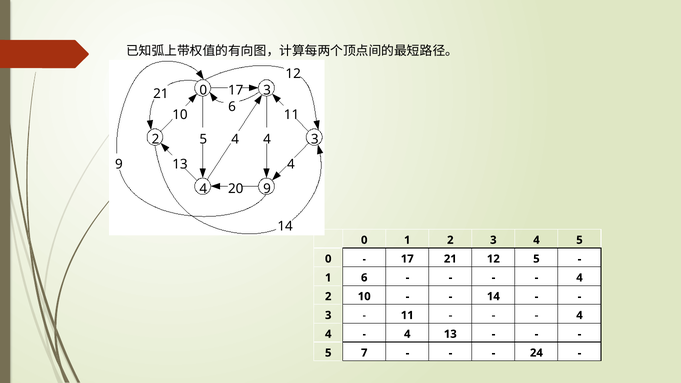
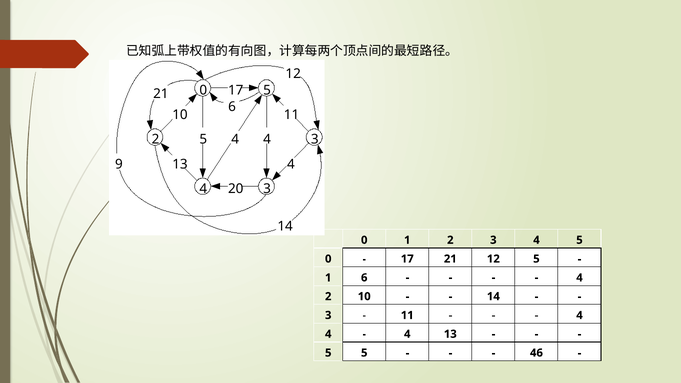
0 3: 3 -> 5
4 9: 9 -> 3
5 7: 7 -> 5
24: 24 -> 46
